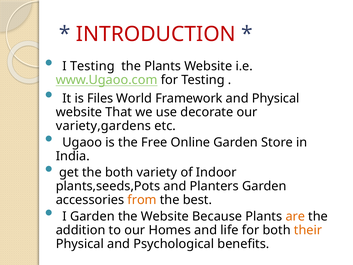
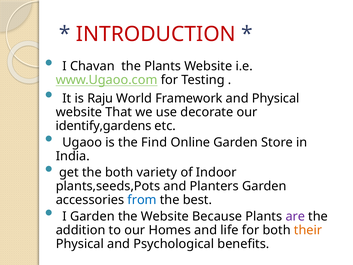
I Testing: Testing -> Chavan
Files: Files -> Raju
variety,gardens: variety,gardens -> identify,gardens
Free: Free -> Find
from colour: orange -> blue
are colour: orange -> purple
